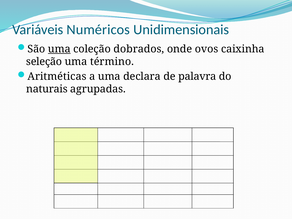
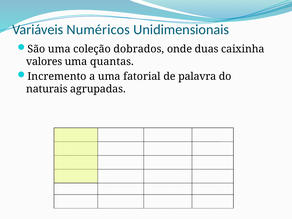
uma at (59, 49) underline: present -> none
ovos: ovos -> duas
seleção: seleção -> valores
término: término -> quantas
Aritméticas: Aritméticas -> Incremento
declara: declara -> fatorial
